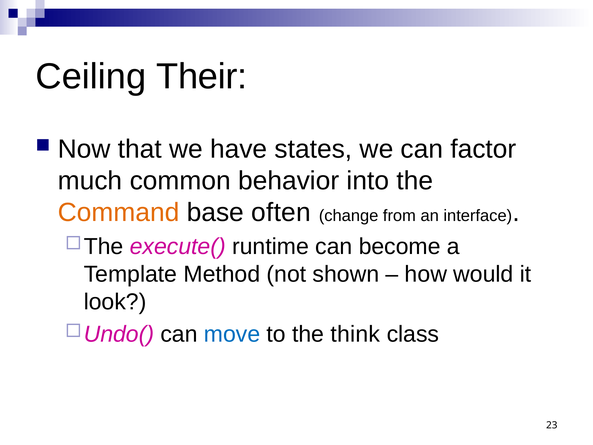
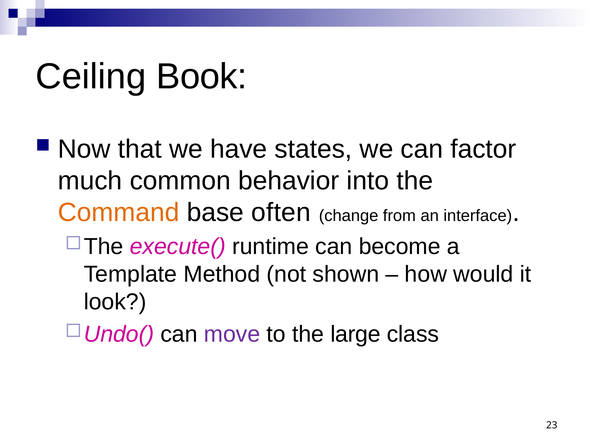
Their: Their -> Book
move colour: blue -> purple
think: think -> large
